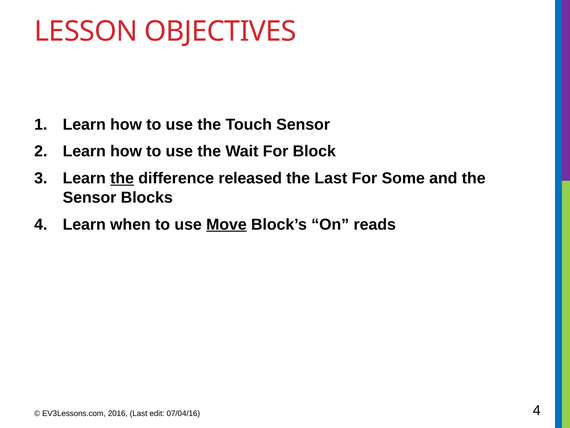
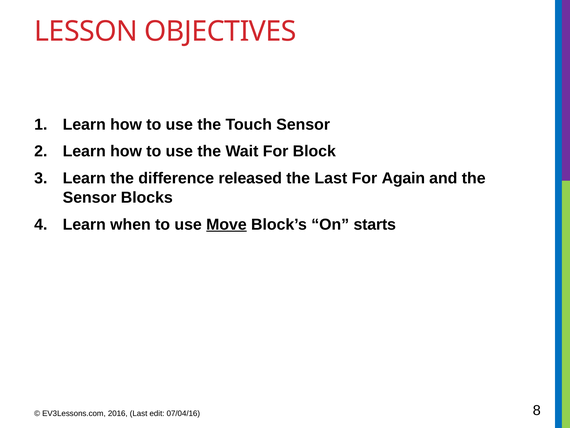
the at (122, 178) underline: present -> none
Some: Some -> Again
reads: reads -> starts
07/04/16 4: 4 -> 8
